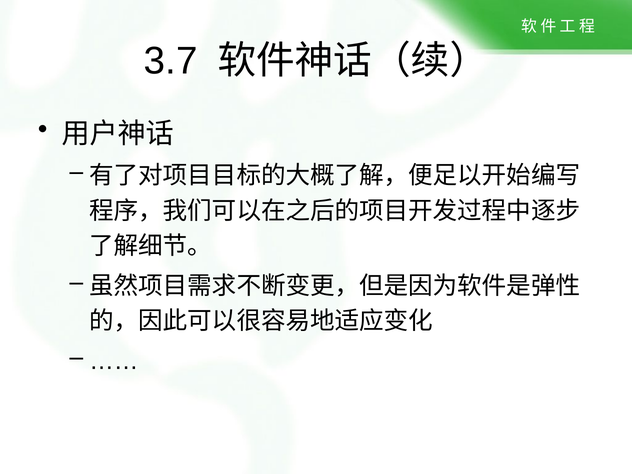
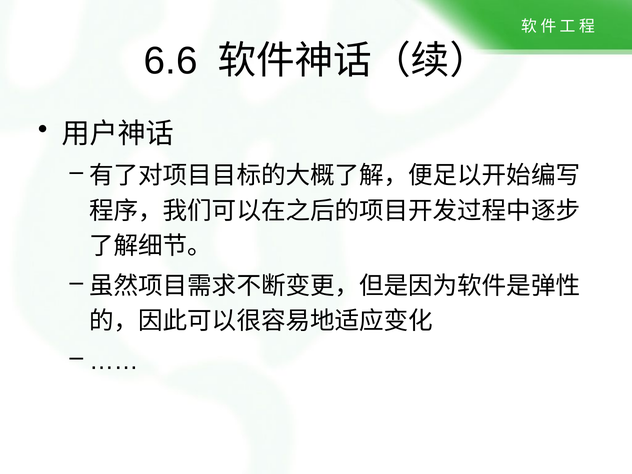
3.7: 3.7 -> 6.6
